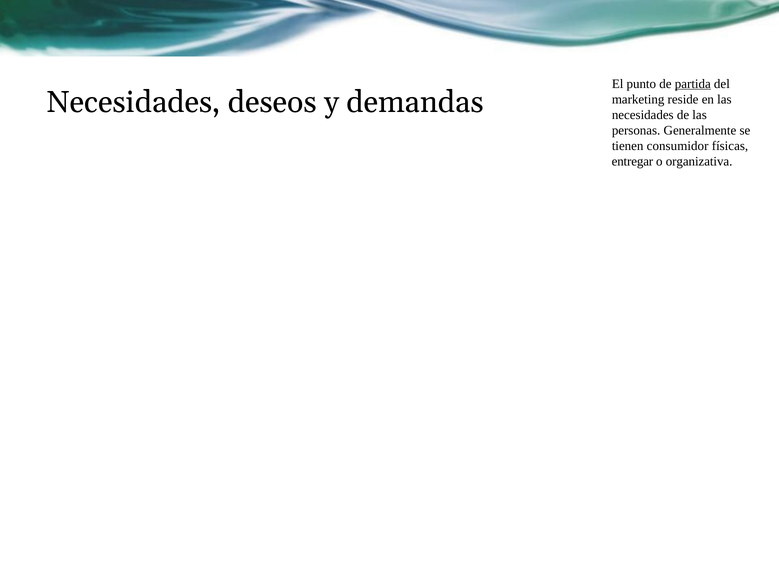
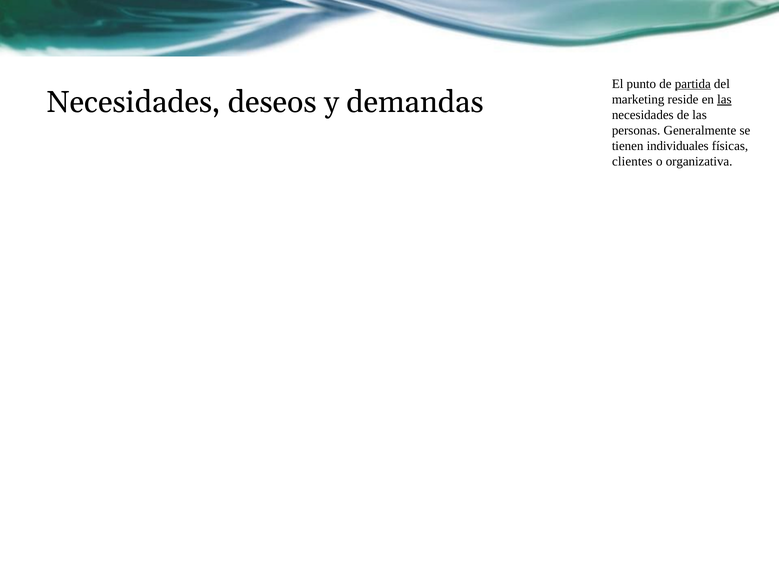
las at (724, 99) underline: none -> present
consumidor: consumidor -> individuales
entregar: entregar -> clientes
